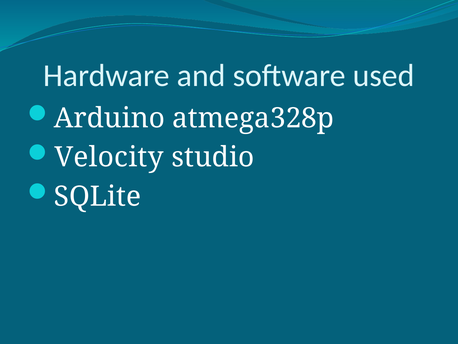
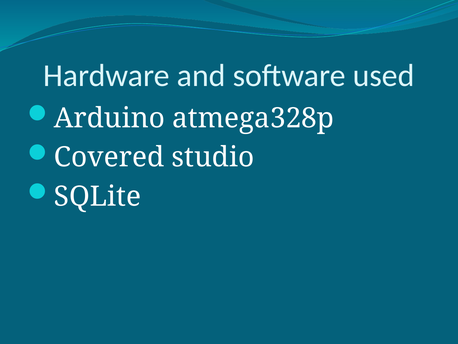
Velocity: Velocity -> Covered
